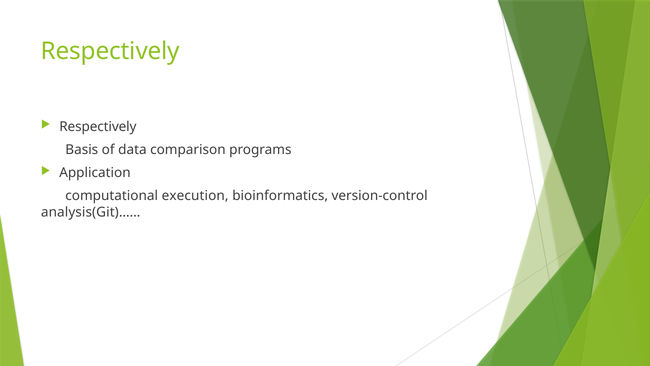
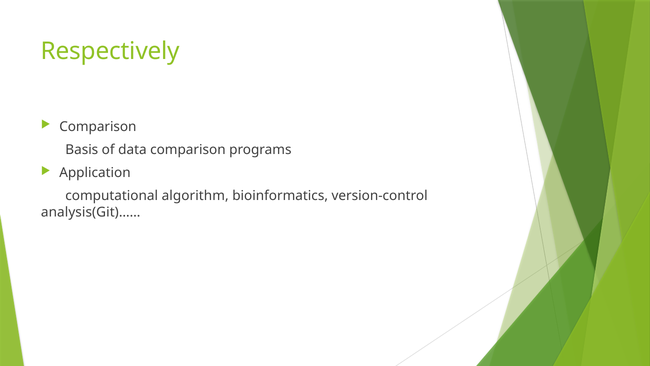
Respectively at (98, 127): Respectively -> Comparison
execution: execution -> algorithm
